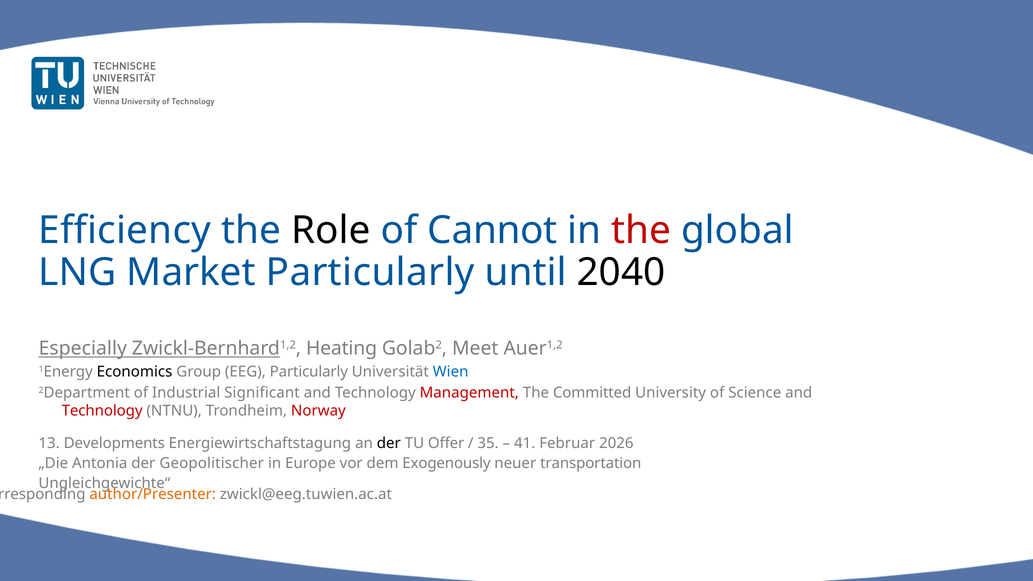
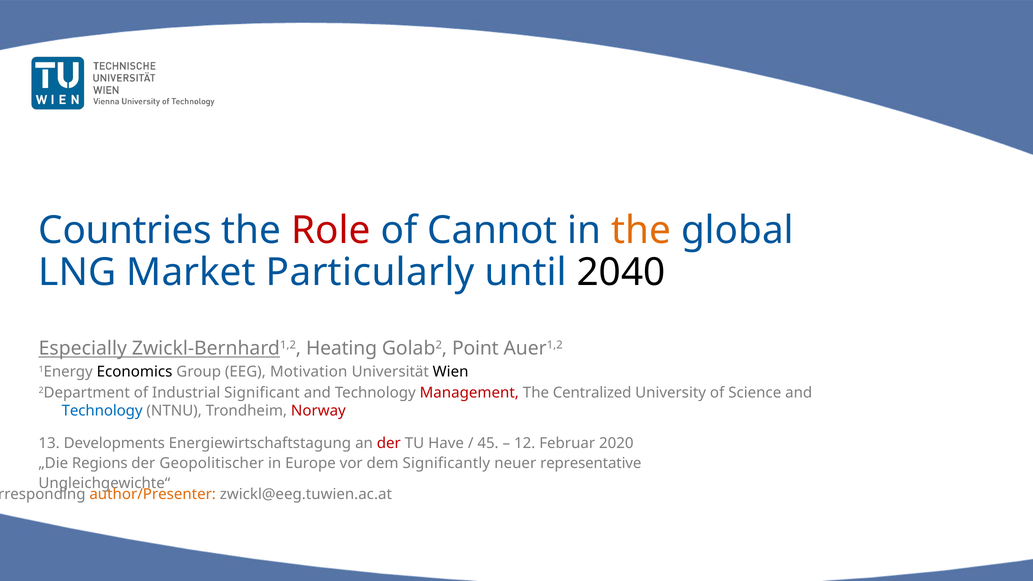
Efficiency: Efficiency -> Countries
Role colour: black -> red
the at (641, 230) colour: red -> orange
Meet: Meet -> Point
EEG Particularly: Particularly -> Motivation
Wien colour: blue -> black
Committed: Committed -> Centralized
Technology at (102, 411) colour: red -> blue
der at (389, 443) colour: black -> red
Offer: Offer -> Have
35: 35 -> 45
41: 41 -> 12
2026: 2026 -> 2020
Antonia: Antonia -> Regions
Exogenously: Exogenously -> Significantly
transportation: transportation -> representative
